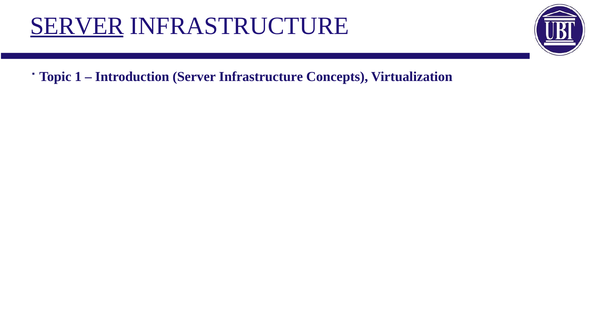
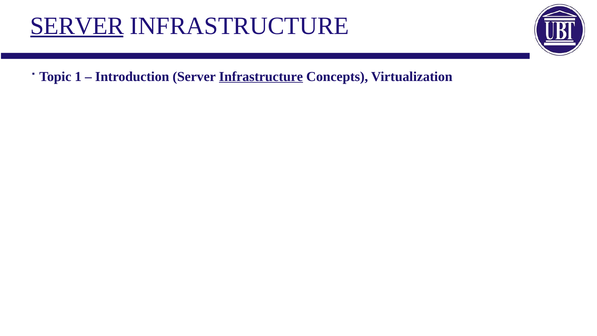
Infrastructure at (261, 76) underline: none -> present
